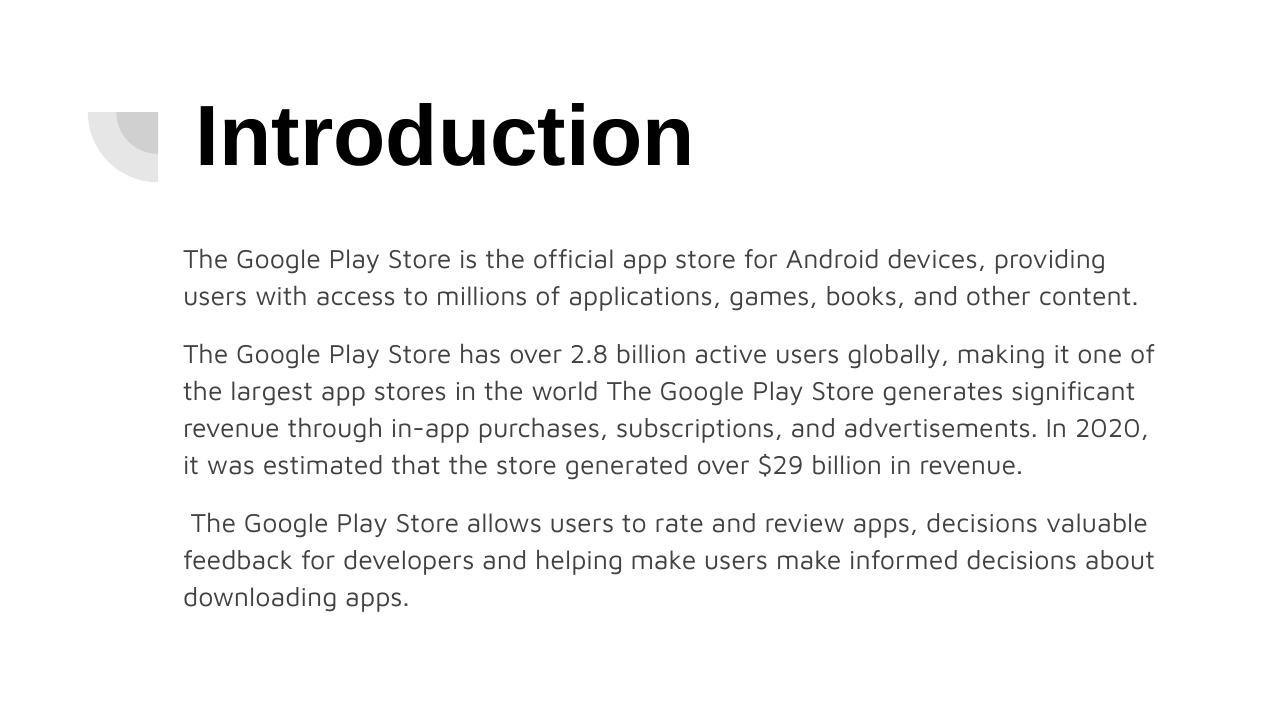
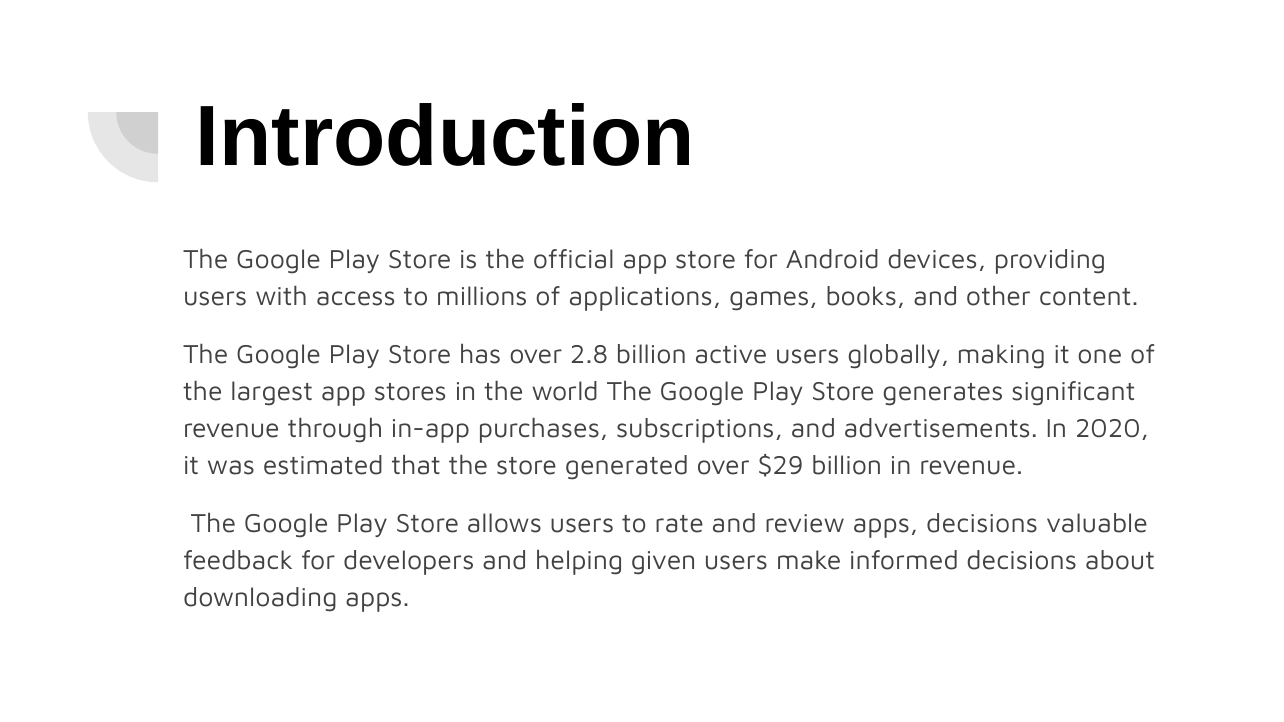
helping make: make -> given
